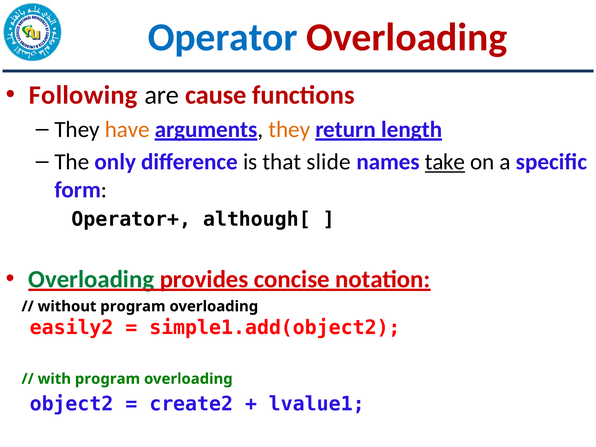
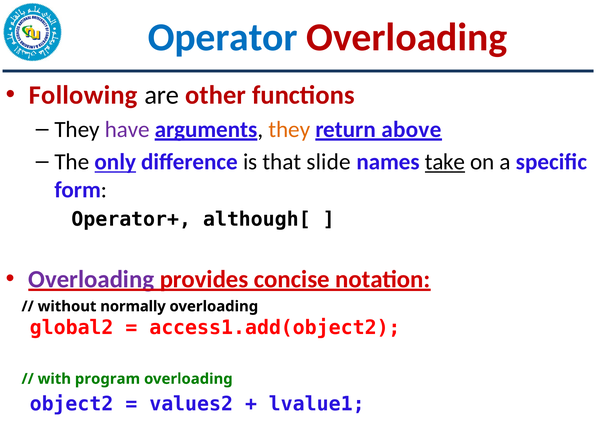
cause: cause -> other
have colour: orange -> purple
length: length -> above
only underline: none -> present
Overloading at (91, 279) colour: green -> purple
without program: program -> normally
easily2: easily2 -> global2
simple1.add(object2: simple1.add(object2 -> access1.add(object2
create2: create2 -> values2
